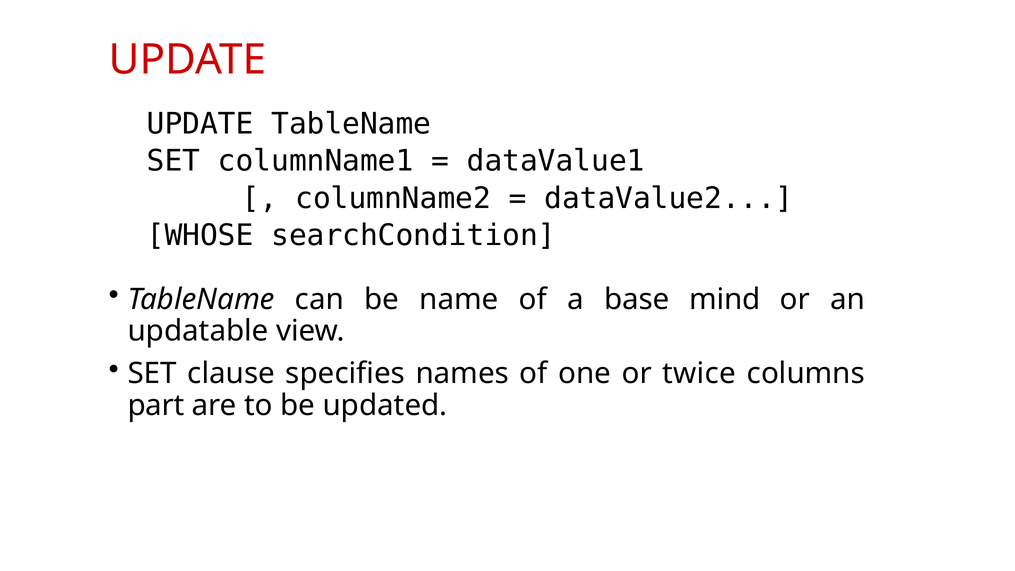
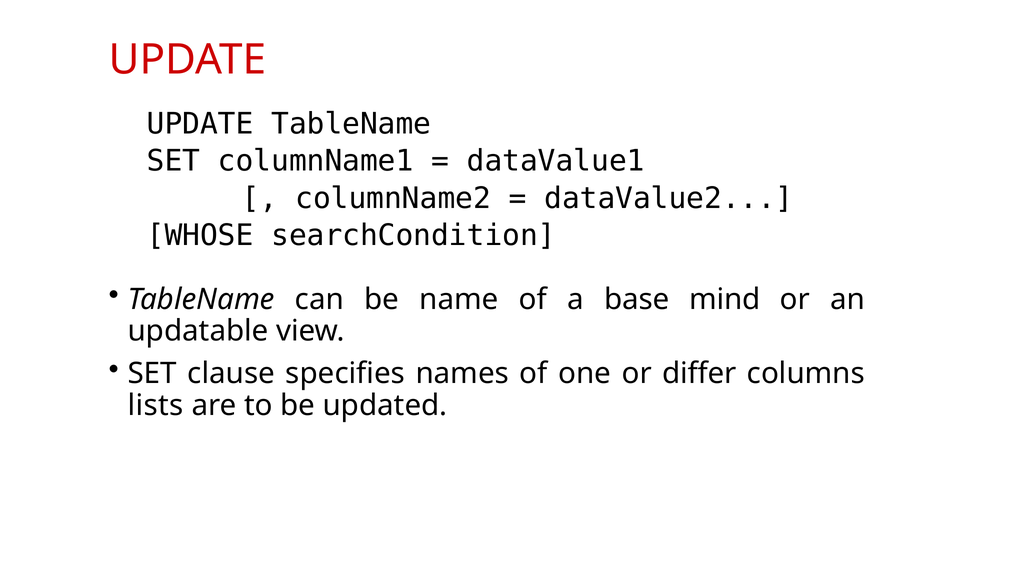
twice: twice -> differ
part: part -> lists
